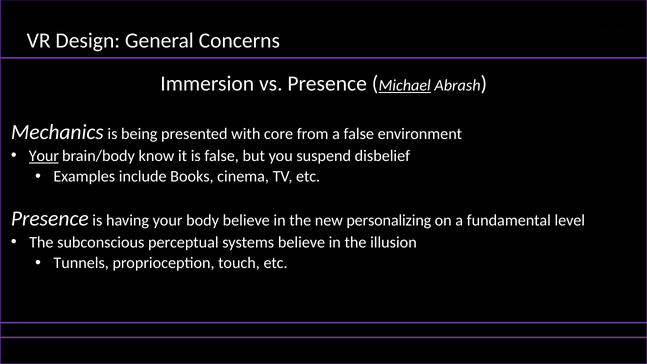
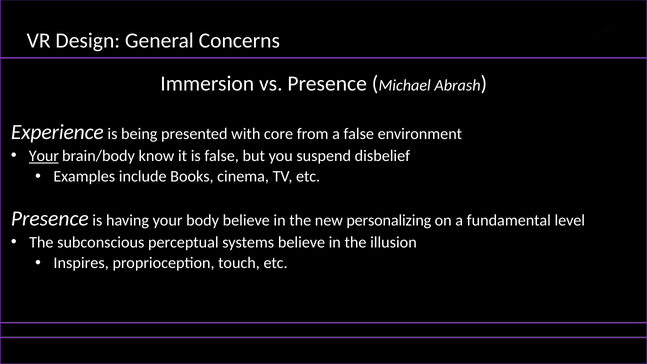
Michael underline: present -> none
Mechanics: Mechanics -> Experience
Tunnels: Tunnels -> Inspires
